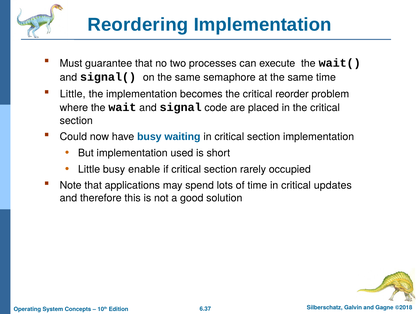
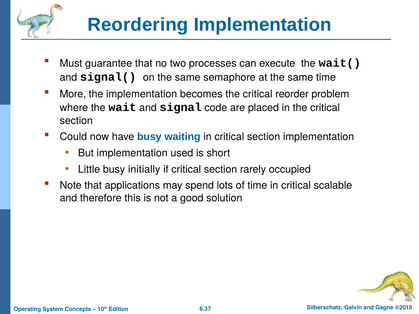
Little at (73, 94): Little -> More
enable: enable -> initially
updates: updates -> scalable
